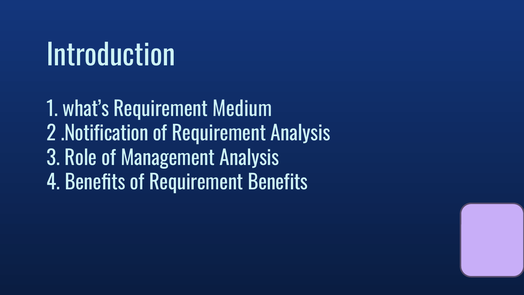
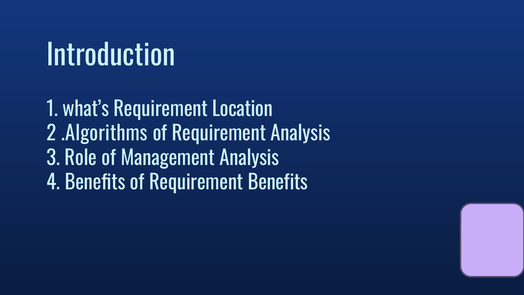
Medium: Medium -> Location
.Notification: .Notification -> .Algorithms
